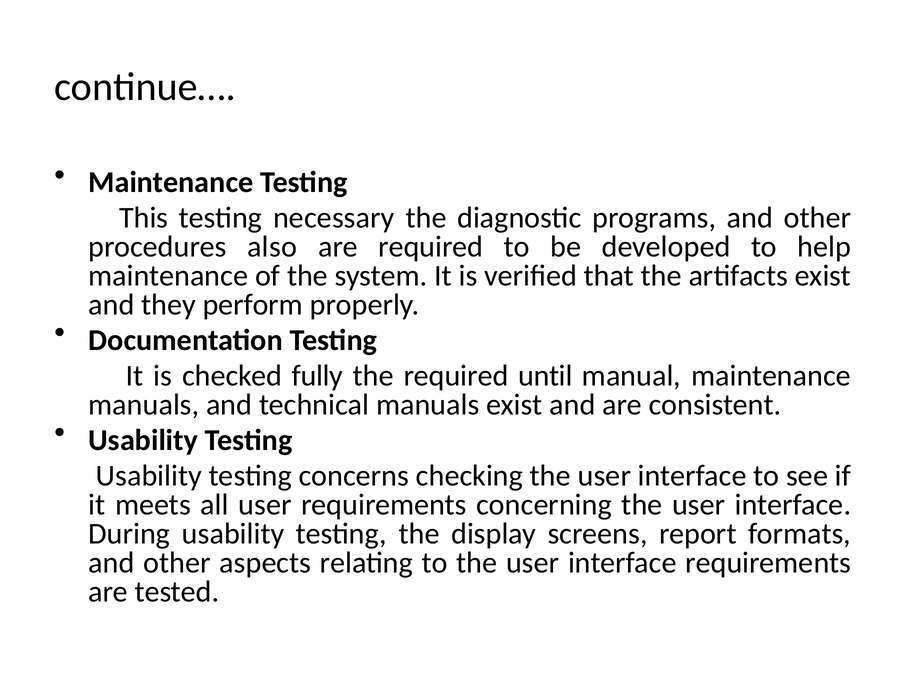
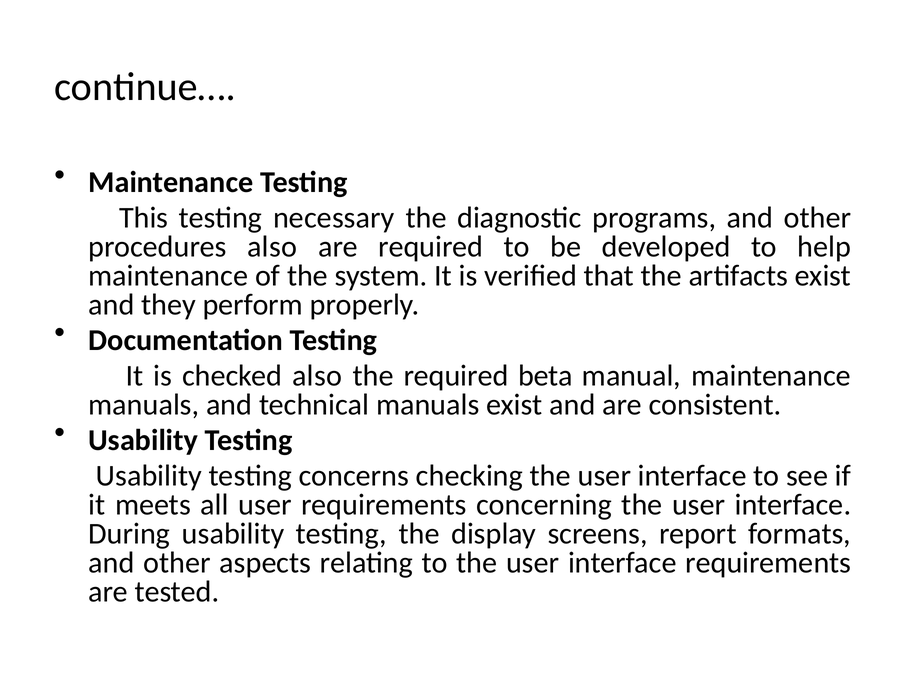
checked fully: fully -> also
until: until -> beta
